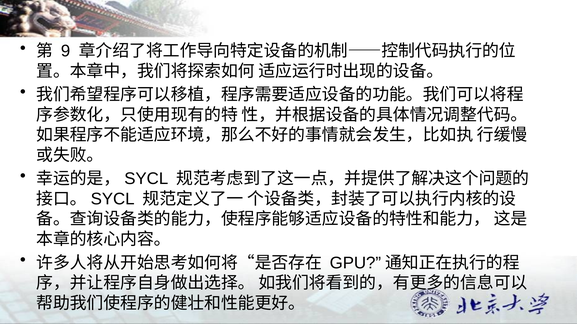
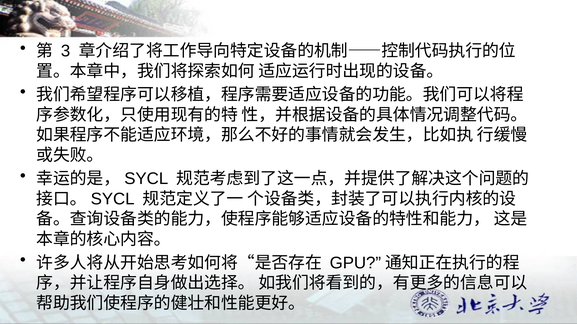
9: 9 -> 3
